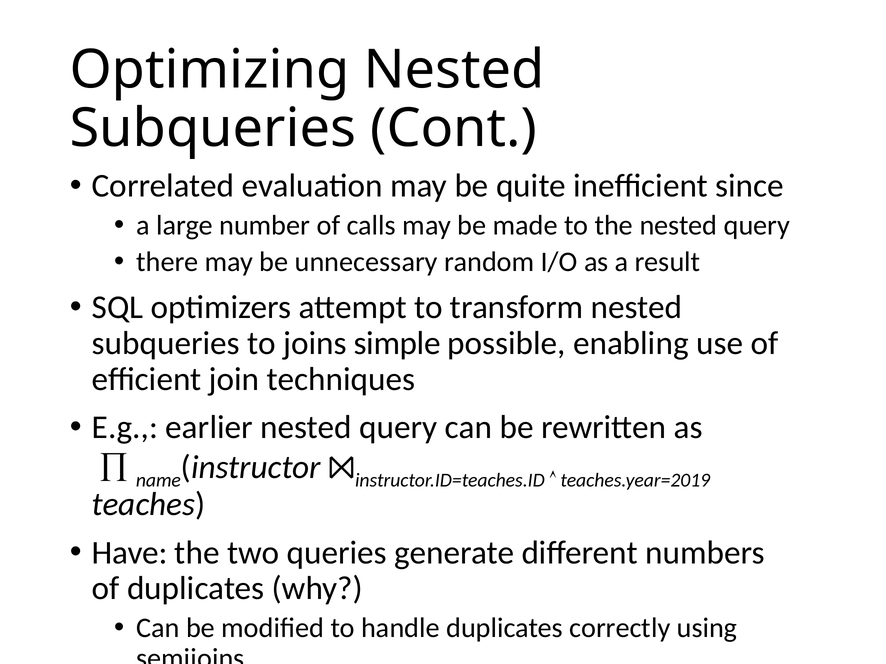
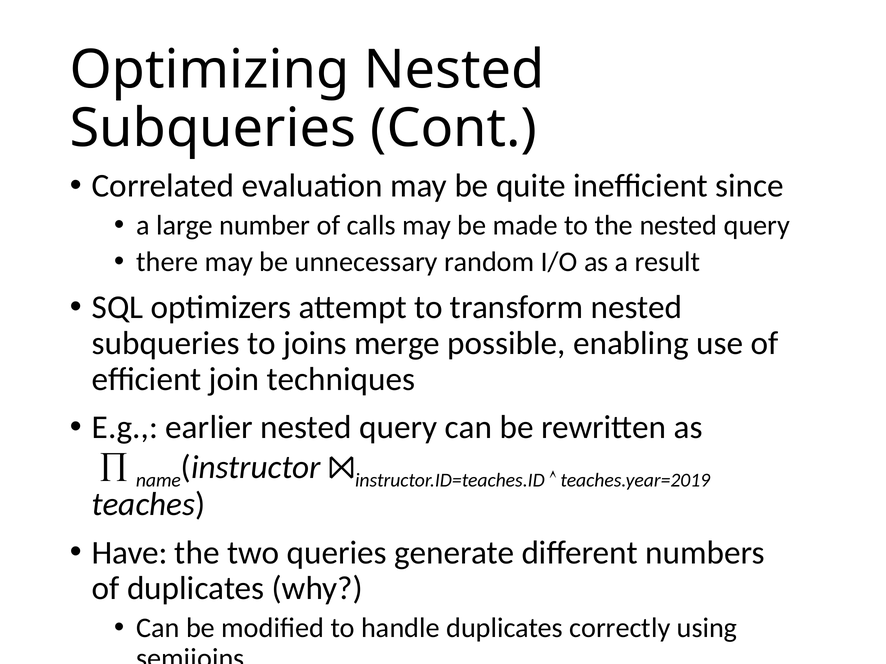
simple: simple -> merge
